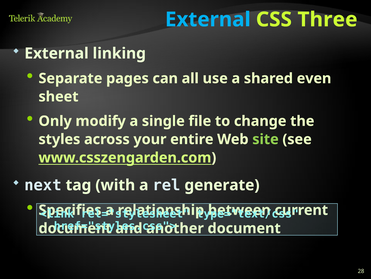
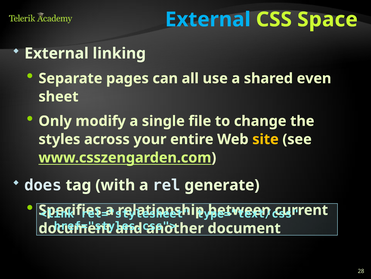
Three: Three -> Space
site colour: light green -> yellow
next: next -> does
